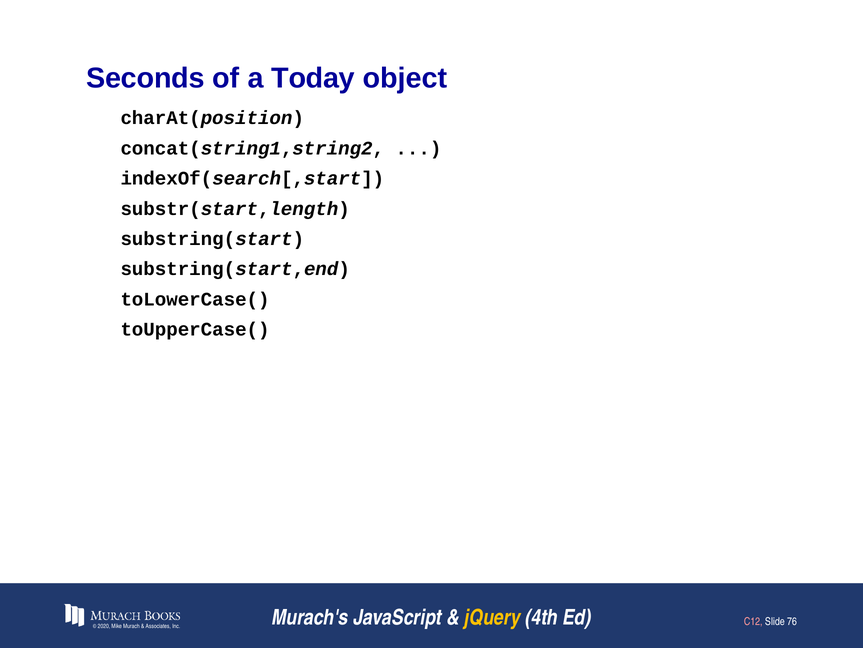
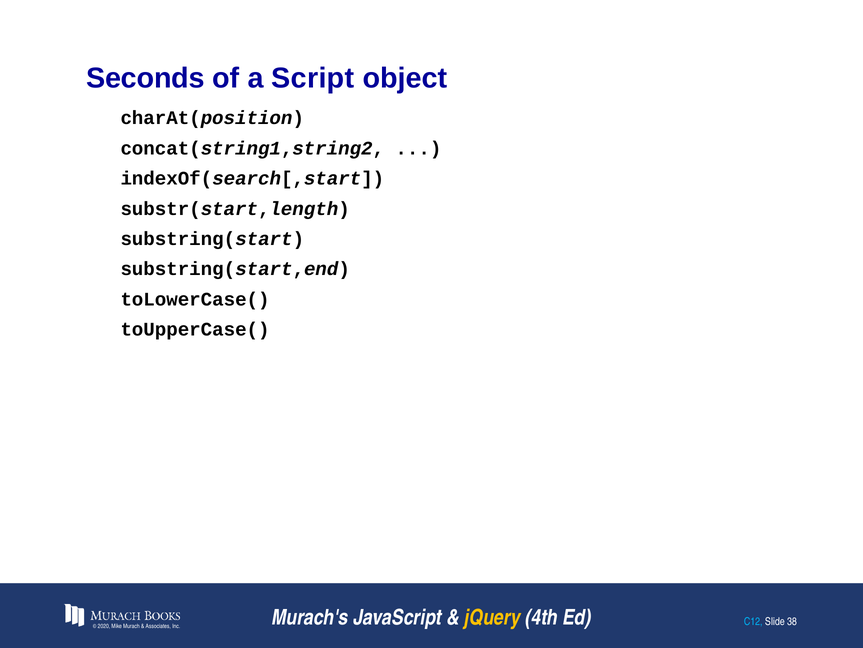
Today: Today -> Script
C12 colour: pink -> light blue
76: 76 -> 38
